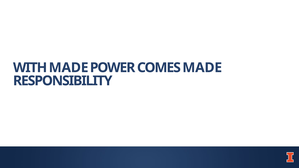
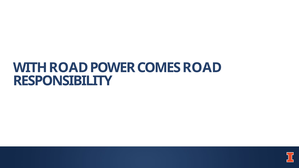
WITH MADE: MADE -> ROAD
COMES MADE: MADE -> ROAD
